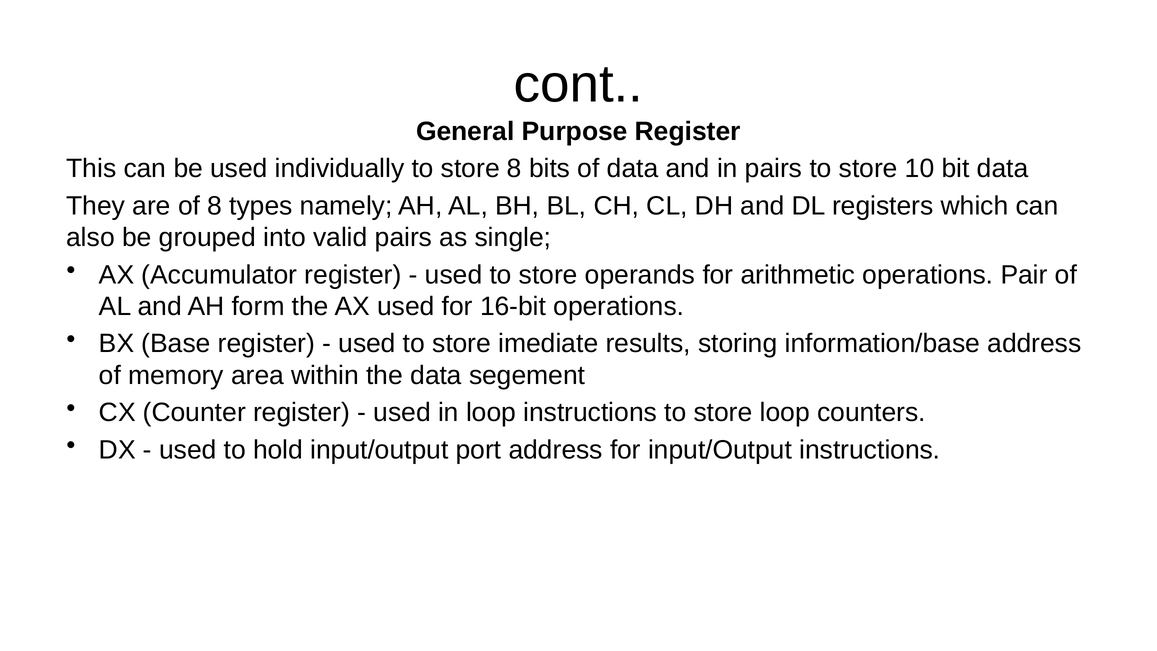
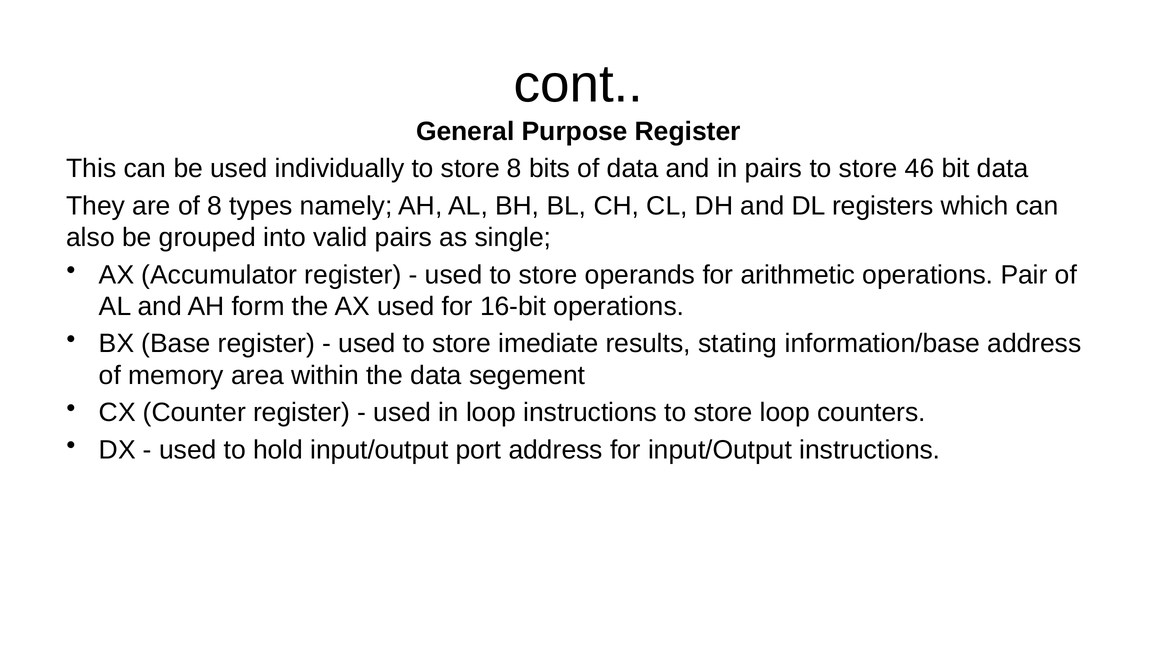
10: 10 -> 46
storing: storing -> stating
